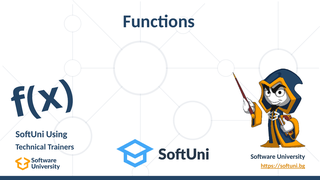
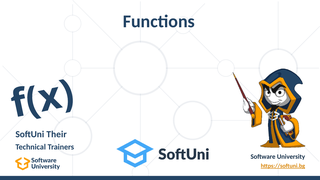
Using: Using -> Their
